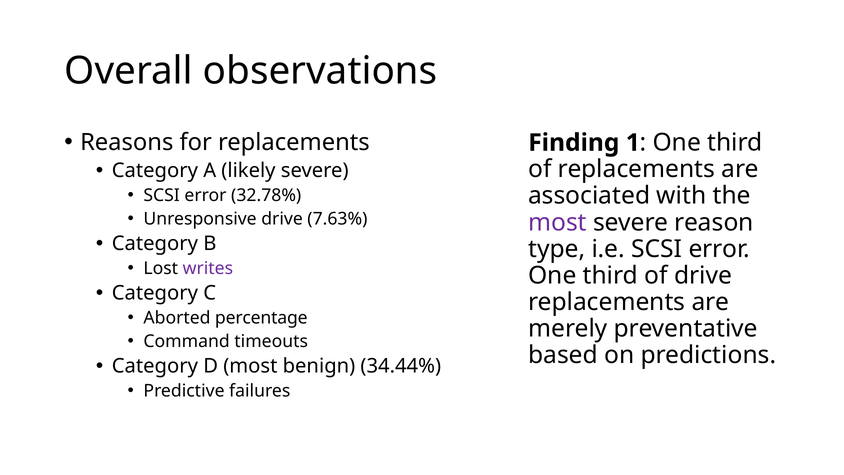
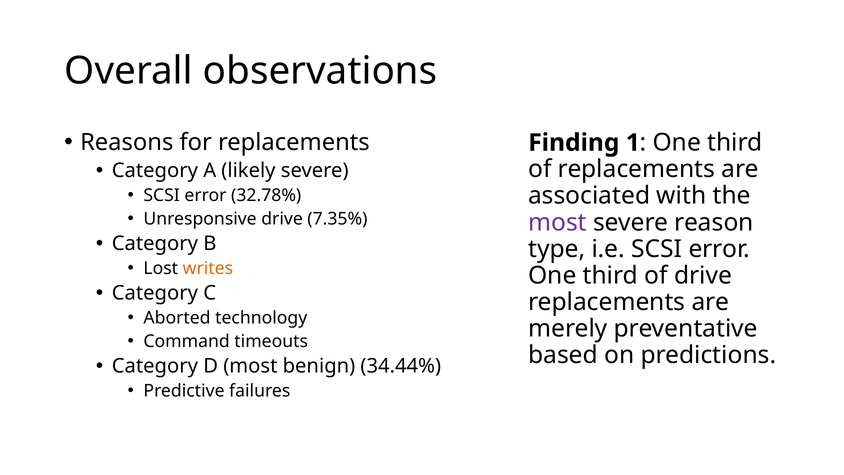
7.63%: 7.63% -> 7.35%
writes colour: purple -> orange
percentage: percentage -> technology
